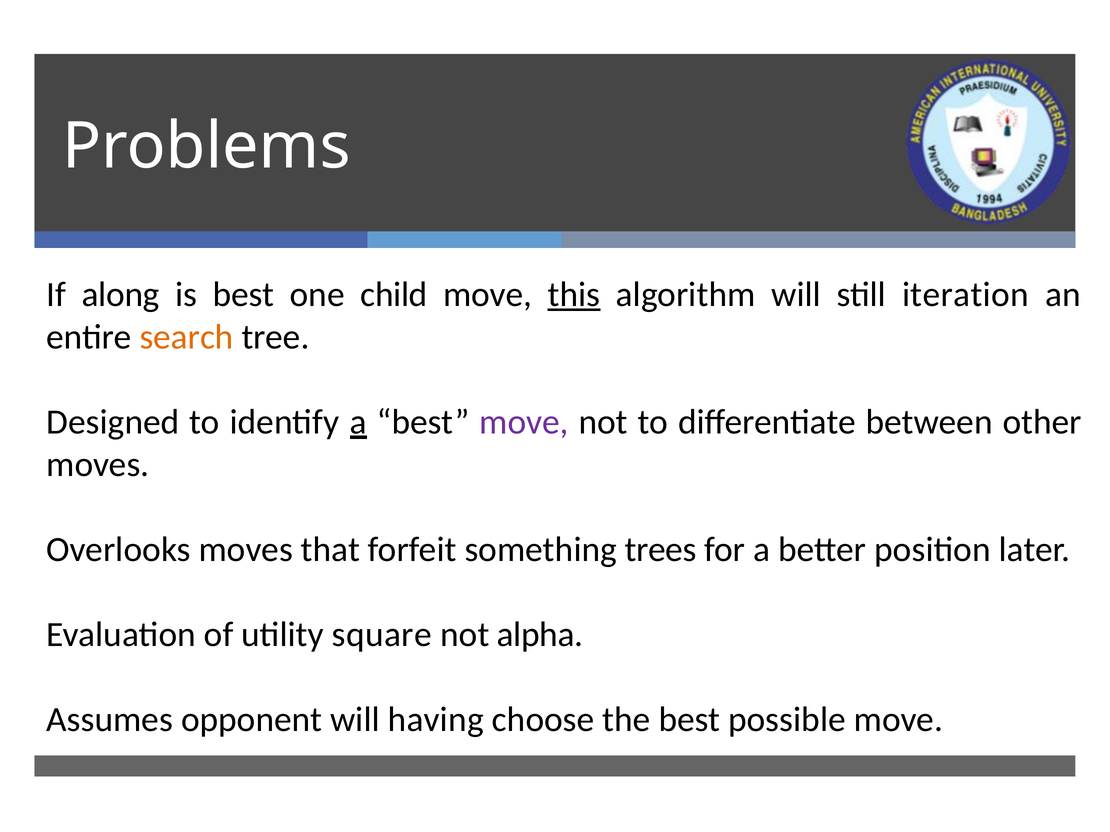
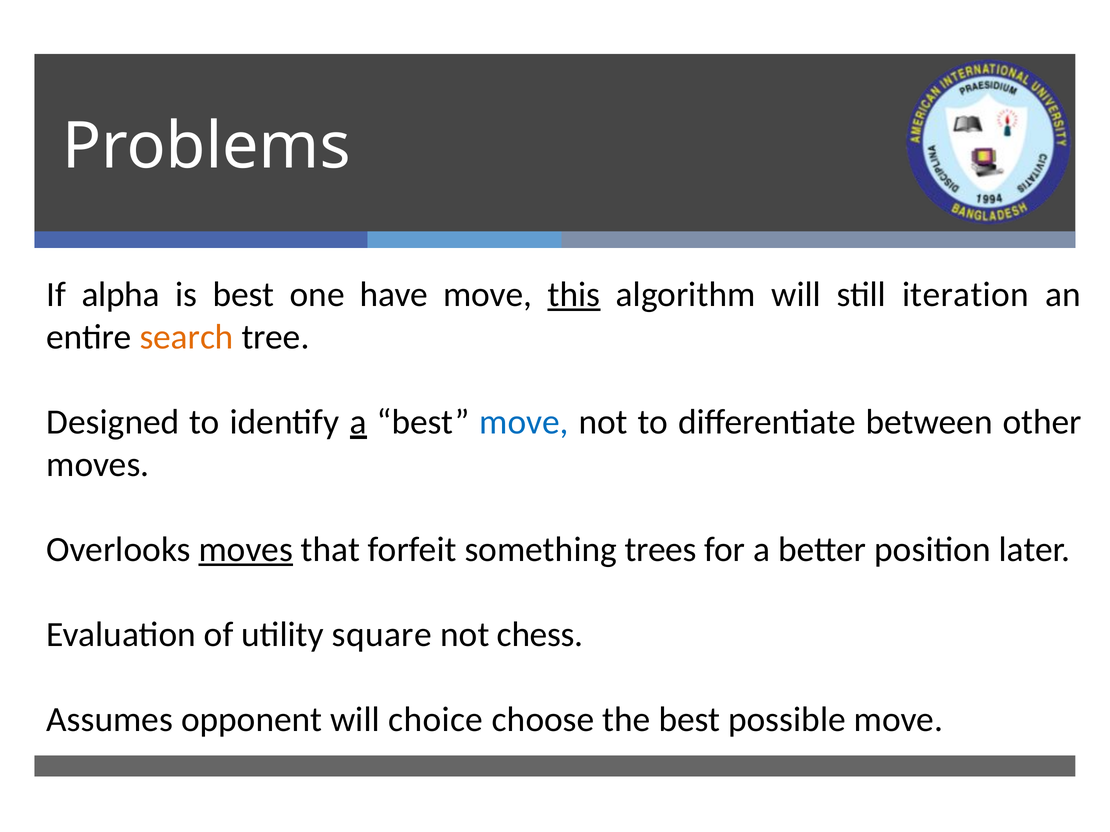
along: along -> alpha
child: child -> have
move at (524, 422) colour: purple -> blue
moves at (246, 550) underline: none -> present
alpha: alpha -> chess
having: having -> choice
